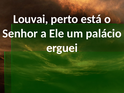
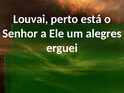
palácio: palácio -> alegres
